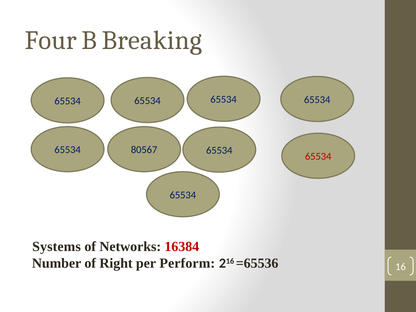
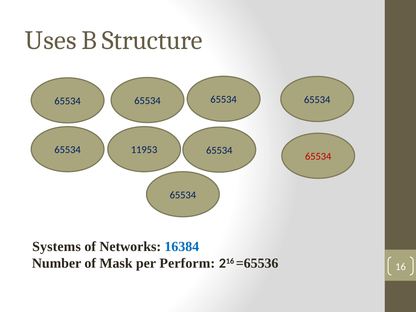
Four: Four -> Uses
Breaking: Breaking -> Structure
80567: 80567 -> 11953
16384 colour: red -> blue
Right: Right -> Mask
